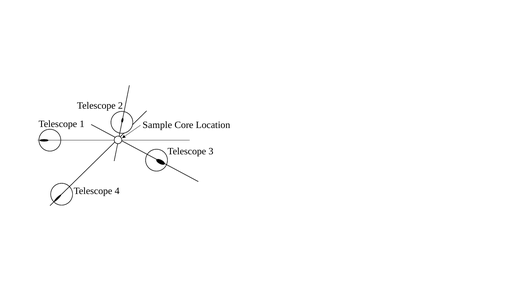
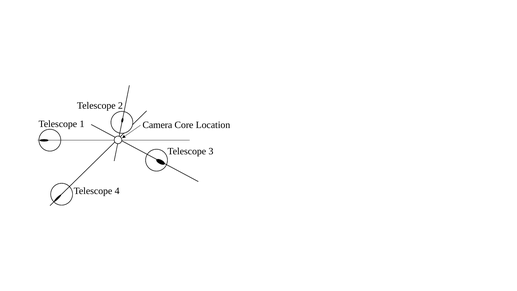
Sample: Sample -> Camera
